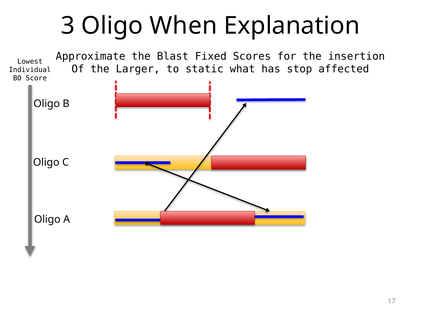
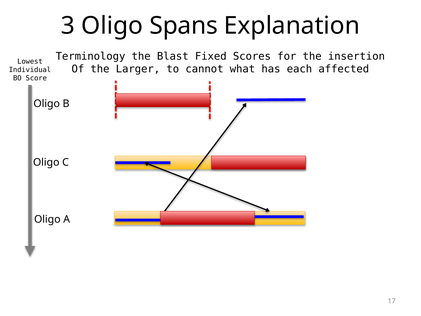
When: When -> Spans
Approximate: Approximate -> Terminology
static: static -> cannot
stop: stop -> each
